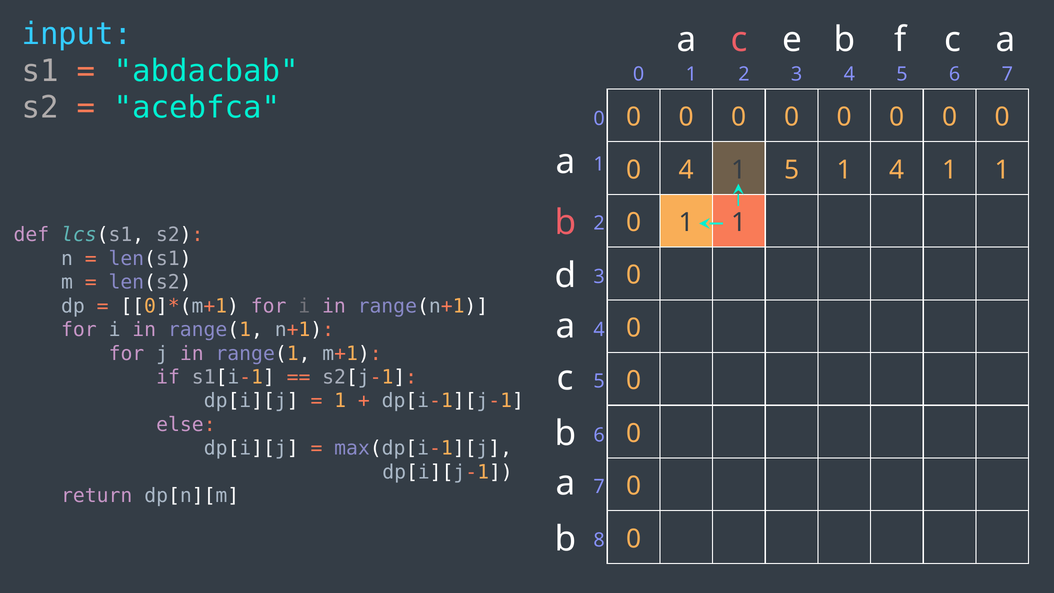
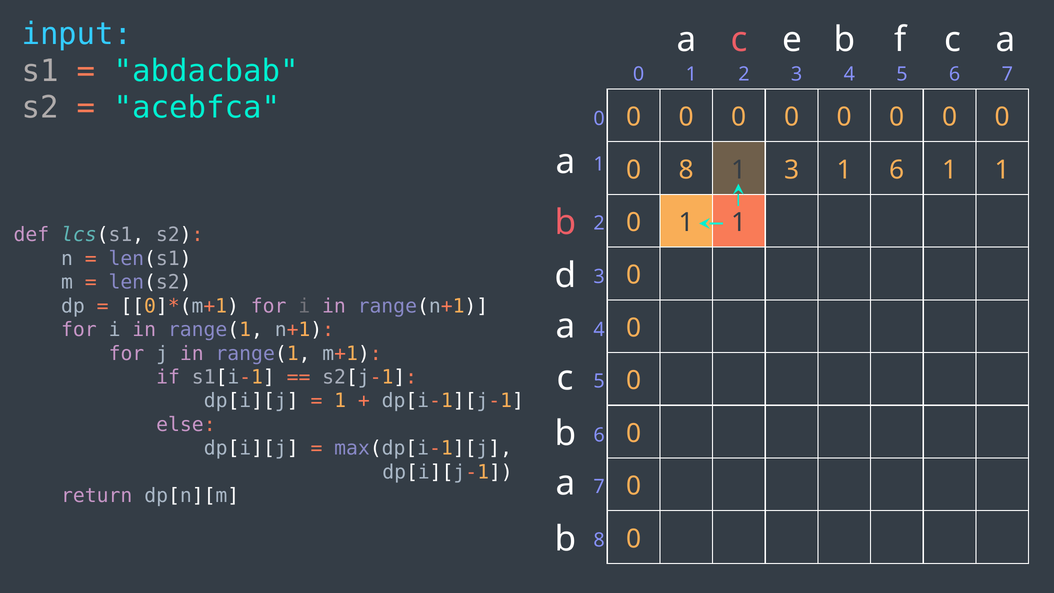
0 4: 4 -> 8
5 at (792, 170): 5 -> 3
1 4: 4 -> 6
